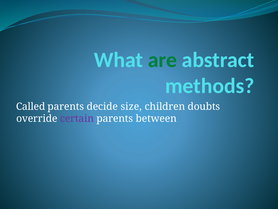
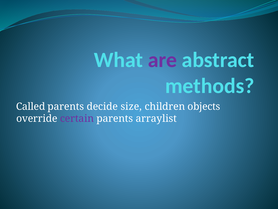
are colour: green -> purple
doubts: doubts -> objects
between: between -> arraylist
